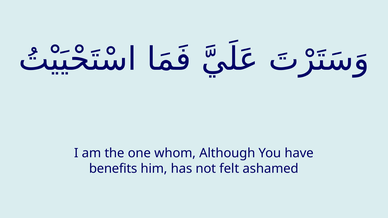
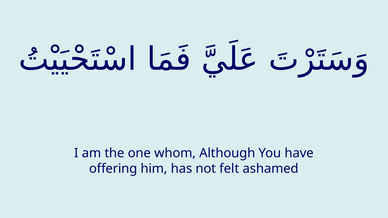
benefits: benefits -> offering
